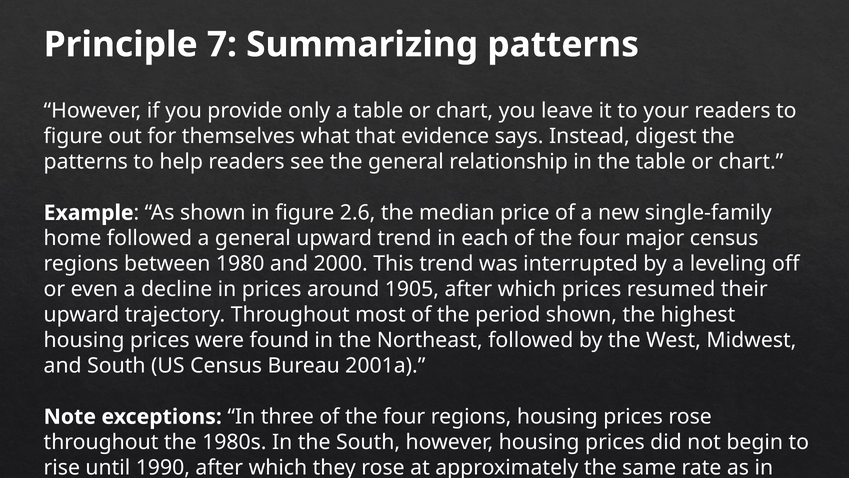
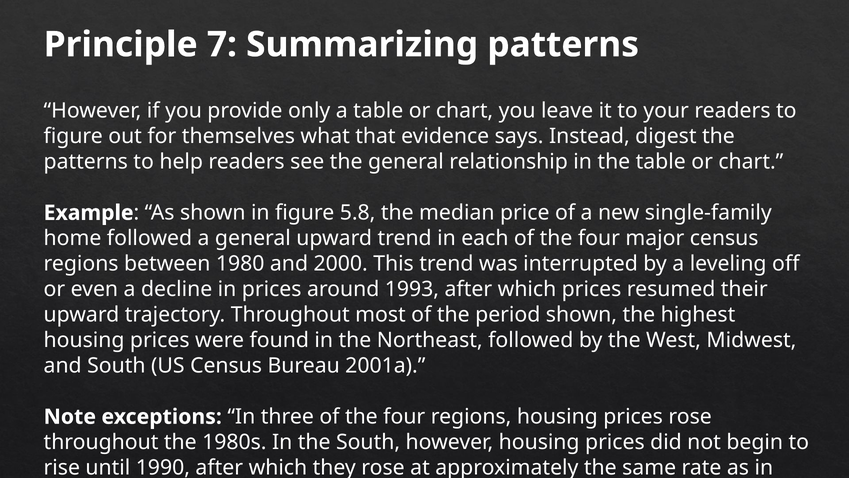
2.6: 2.6 -> 5.8
1905: 1905 -> 1993
